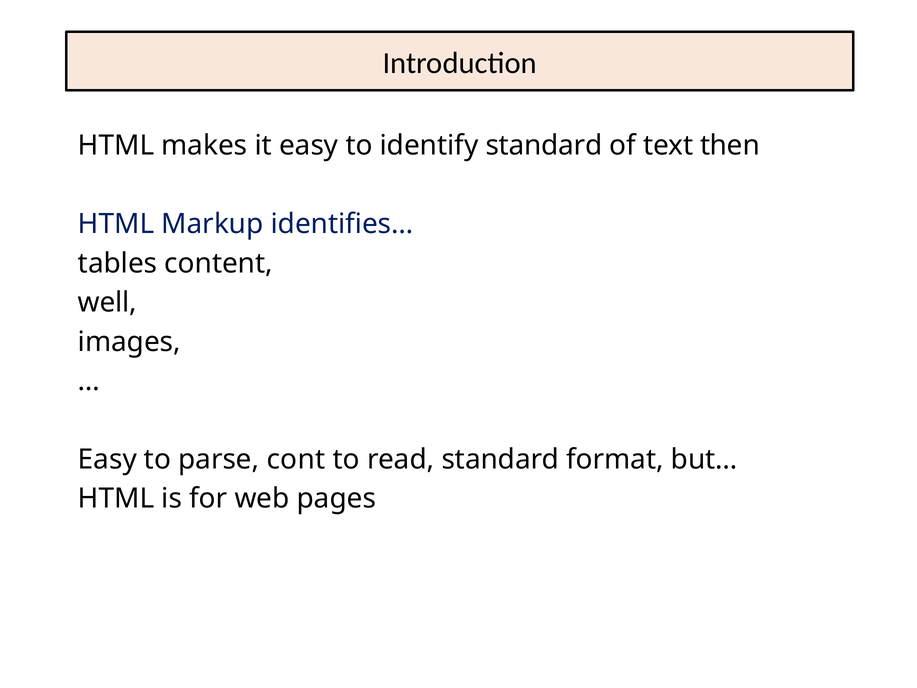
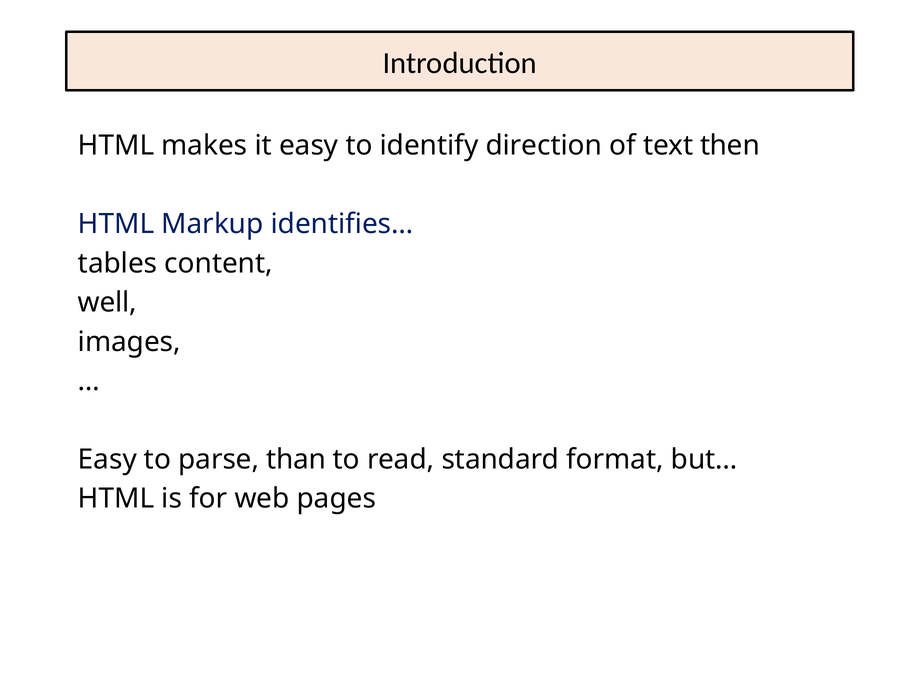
identify standard: standard -> direction
cont: cont -> than
